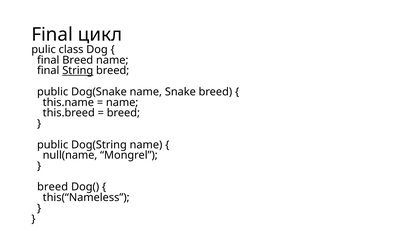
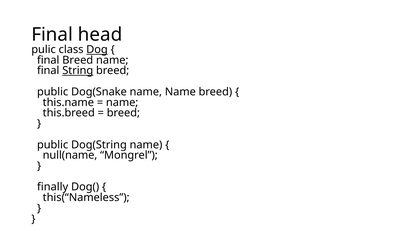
цикл: цикл -> head
Dog underline: none -> present
name Snake: Snake -> Name
breed at (53, 187): breed -> finally
